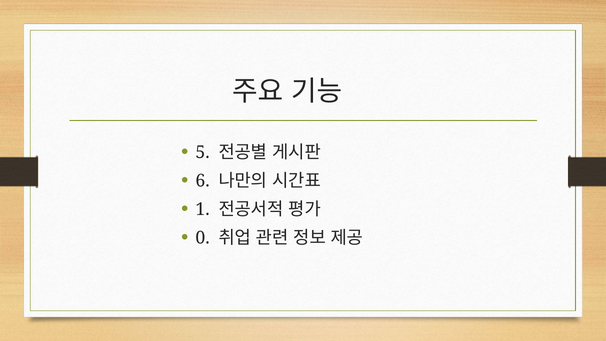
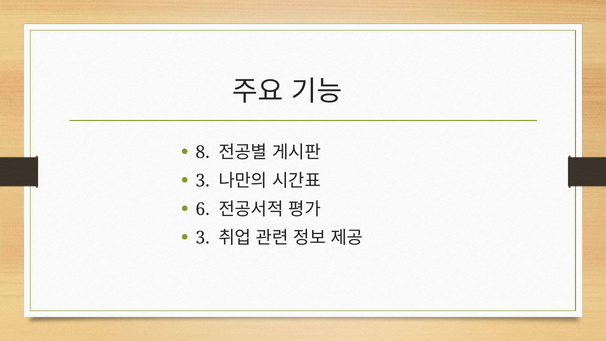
5: 5 -> 8
6 at (203, 181): 6 -> 3
1: 1 -> 6
0 at (203, 238): 0 -> 3
